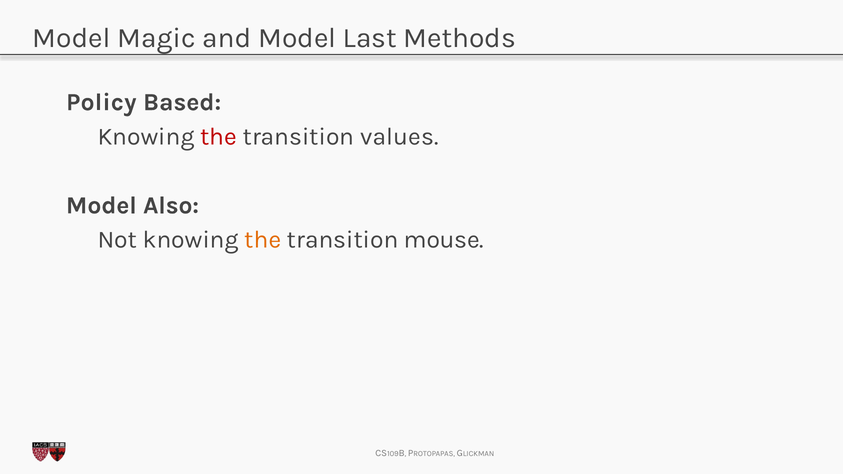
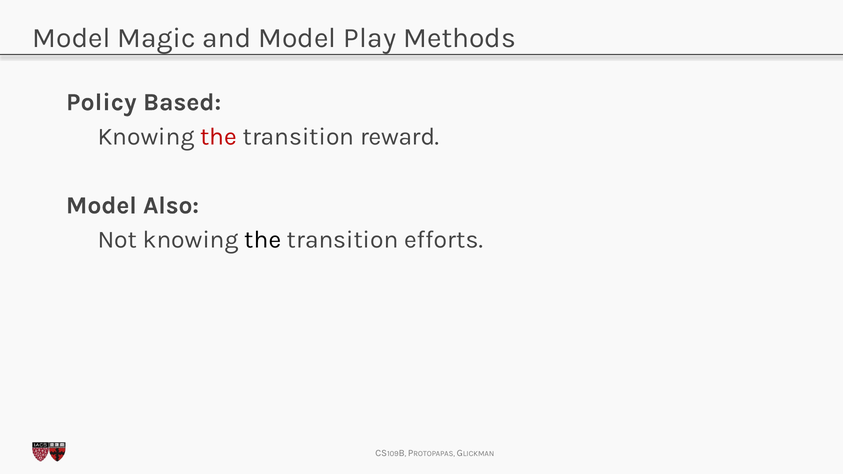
Last: Last -> Play
values: values -> reward
the at (263, 240) colour: orange -> black
mouse: mouse -> efforts
